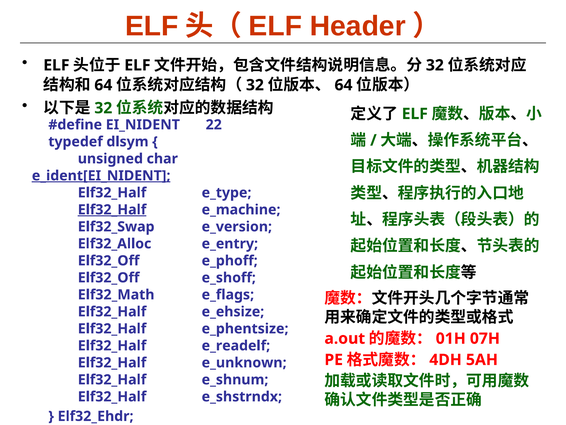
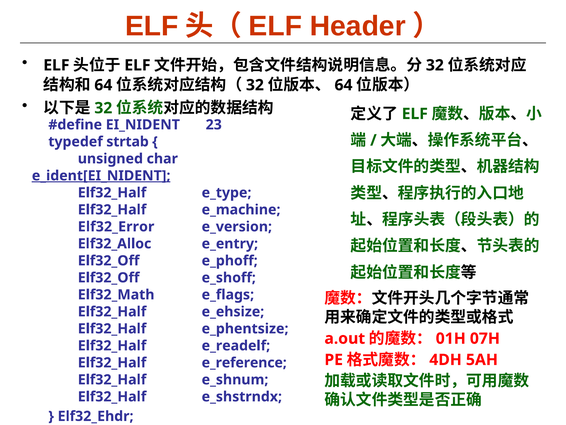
22: 22 -> 23
dlsym: dlsym -> strtab
Elf32_Half at (112, 209) underline: present -> none
Elf32_Swap: Elf32_Swap -> Elf32_Error
e_unknown: e_unknown -> e_reference
